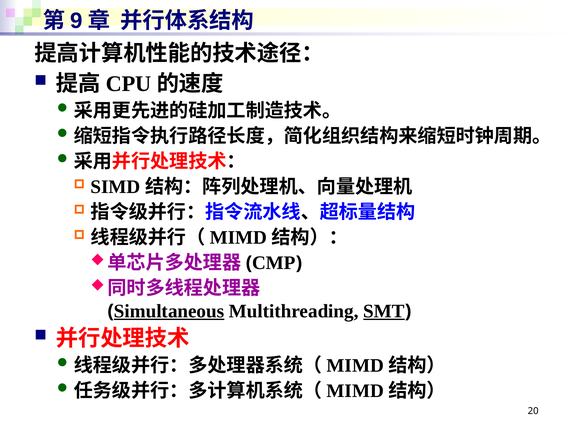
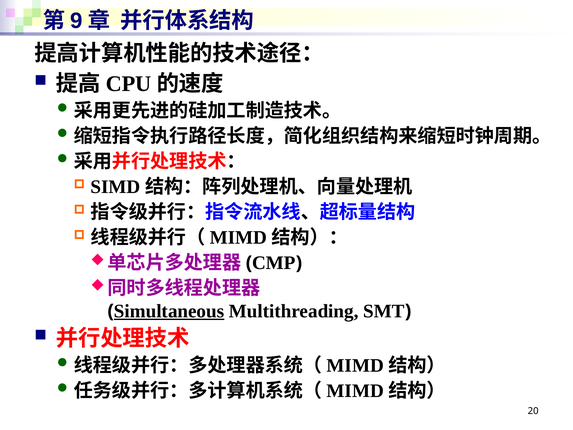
SMT underline: present -> none
